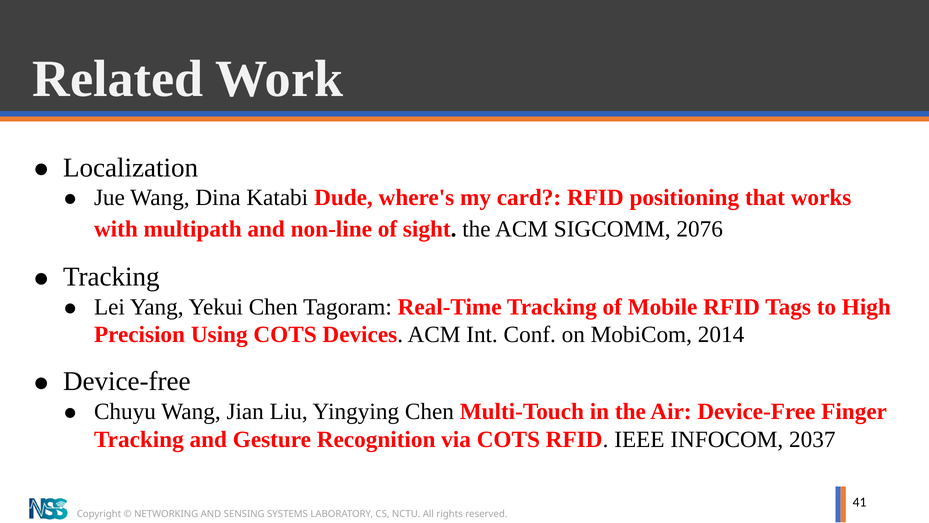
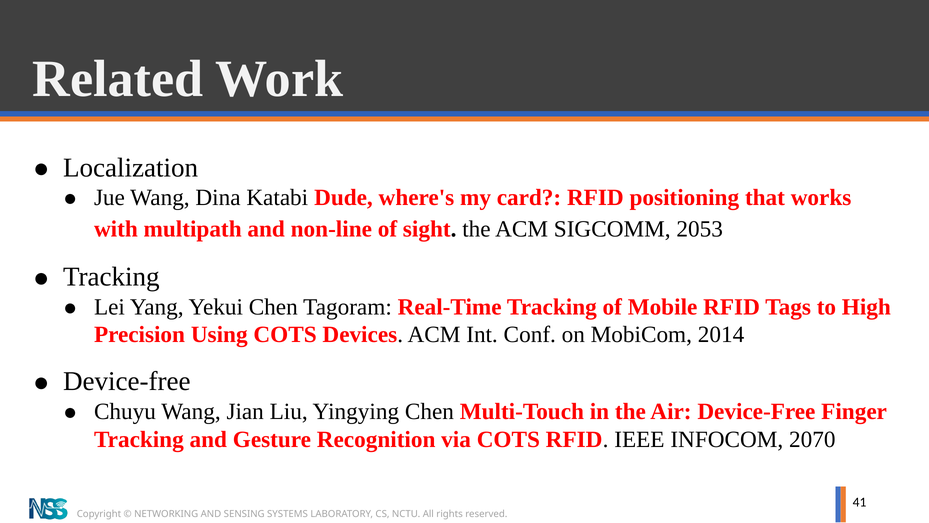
2076: 2076 -> 2053
2037: 2037 -> 2070
